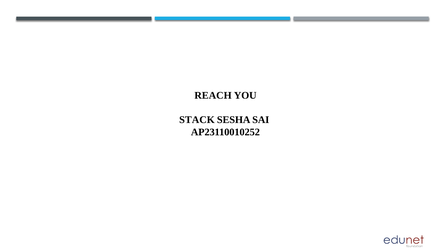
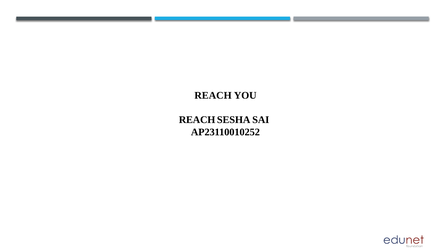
STACK at (197, 120): STACK -> REACH
